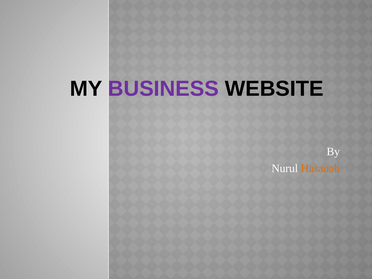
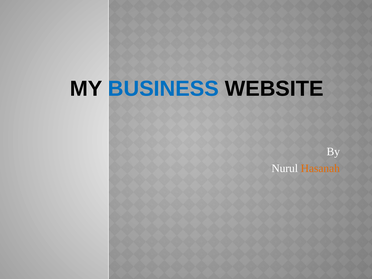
BUSINESS colour: purple -> blue
